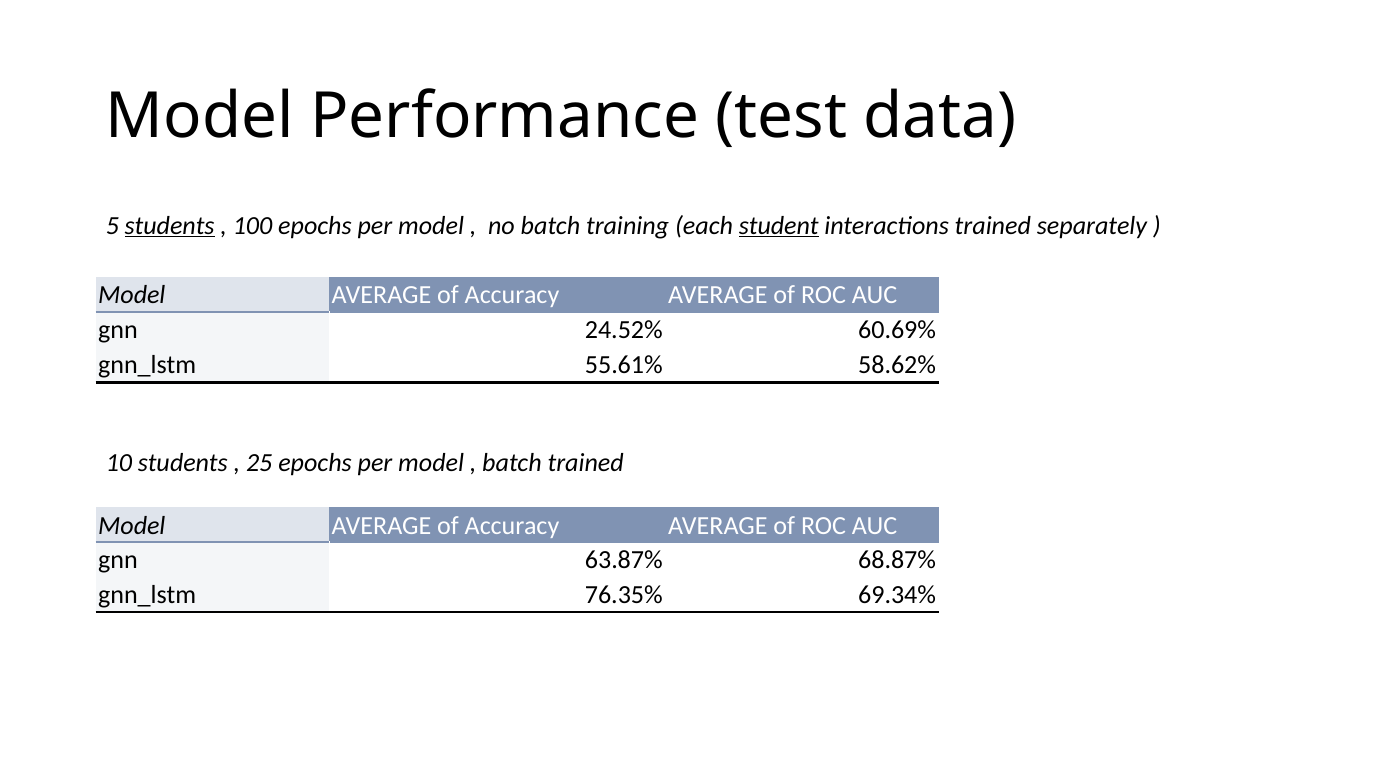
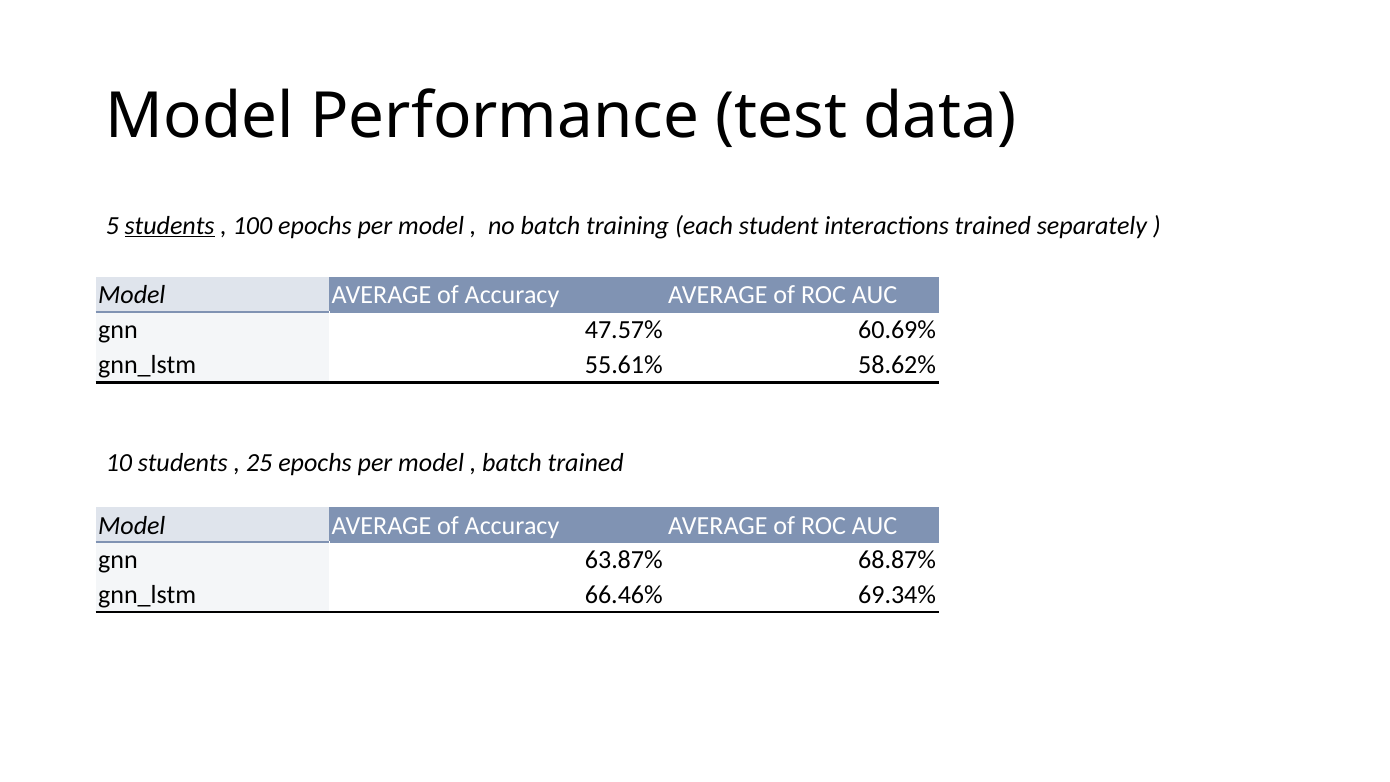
student underline: present -> none
24.52%: 24.52% -> 47.57%
76.35%: 76.35% -> 66.46%
